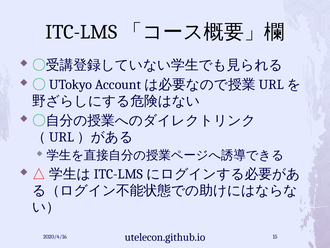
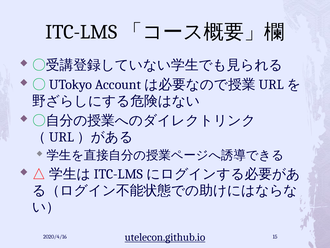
utelecon.github.io underline: none -> present
